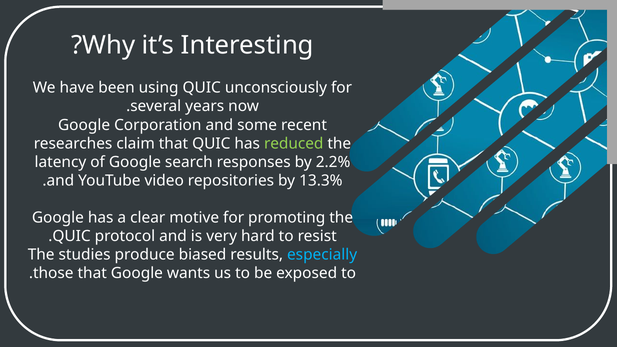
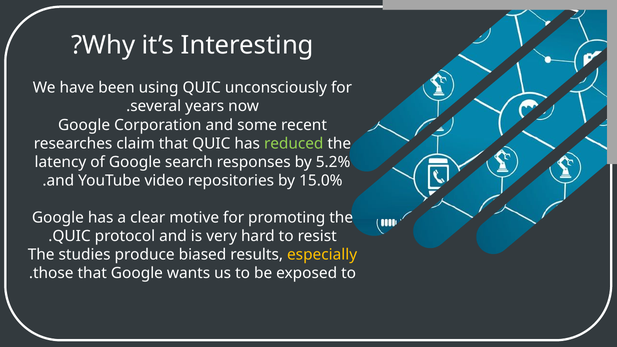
2.2%: 2.2% -> 5.2%
13.3%: 13.3% -> 15.0%
especially colour: light blue -> yellow
